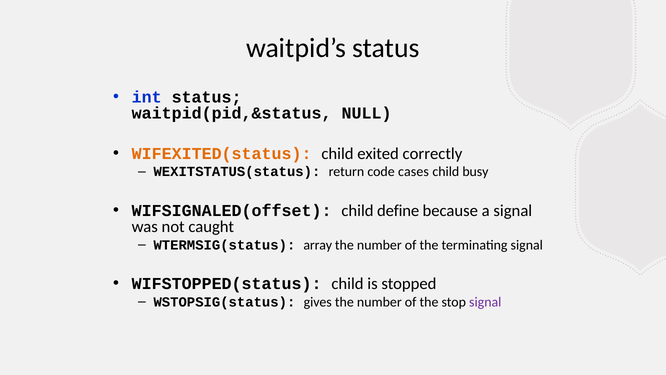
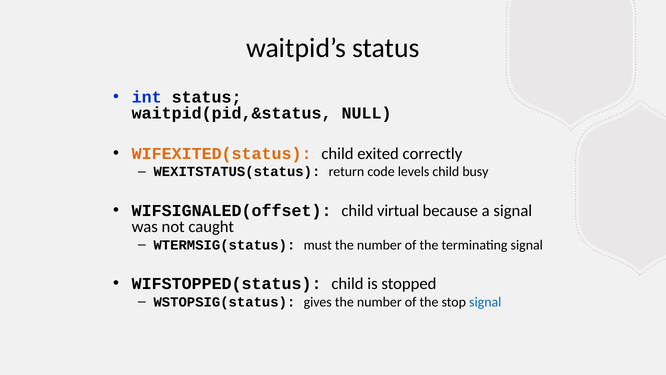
cases: cases -> levels
define: define -> virtual
array: array -> must
signal at (485, 302) colour: purple -> blue
